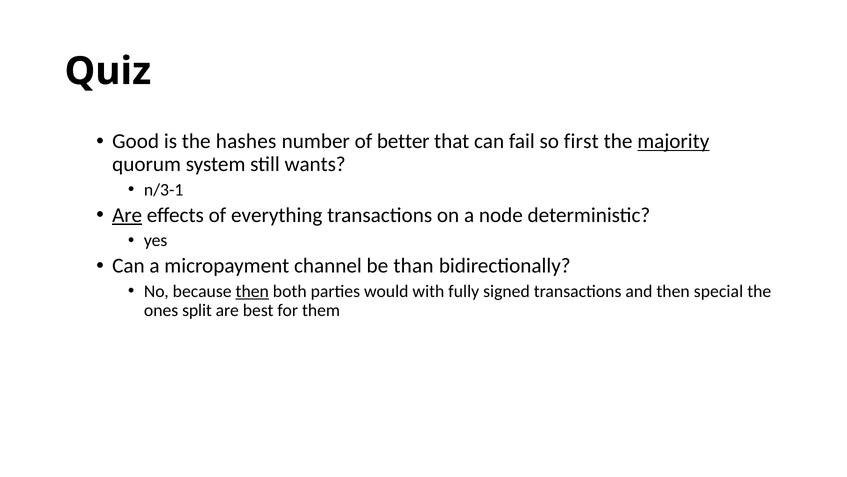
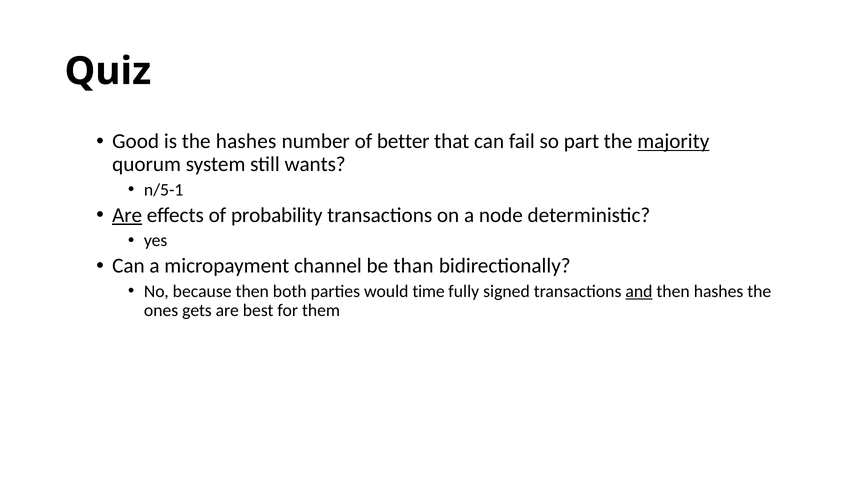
first: first -> part
n/3-1: n/3-1 -> n/5-1
everything: everything -> probability
then at (252, 291) underline: present -> none
with: with -> time
and underline: none -> present
then special: special -> hashes
split: split -> gets
